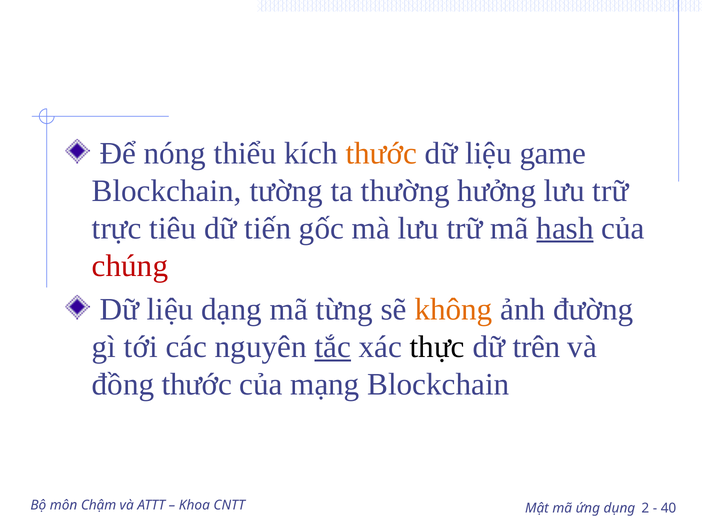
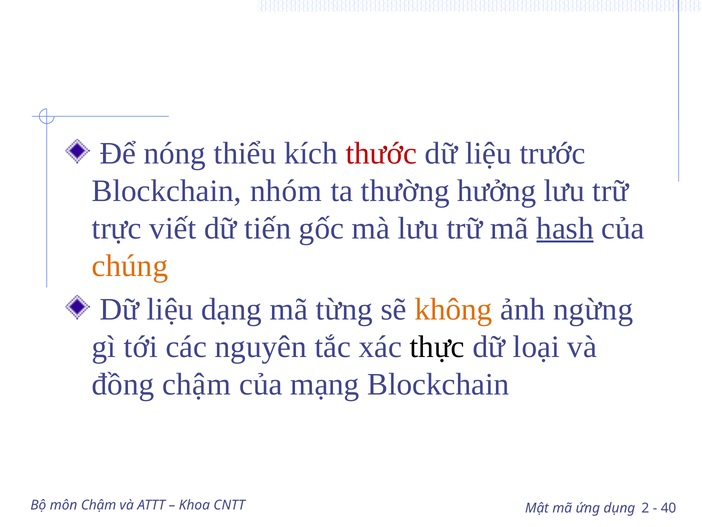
thước at (381, 153) colour: orange -> red
game: game -> trước
tường: tường -> nhóm
tiêu: tiêu -> viết
chúng colour: red -> orange
đường: đường -> ngừng
tắc underline: present -> none
trên: trên -> loại
đồng thước: thước -> chậm
